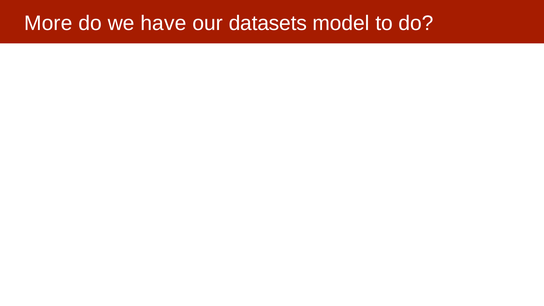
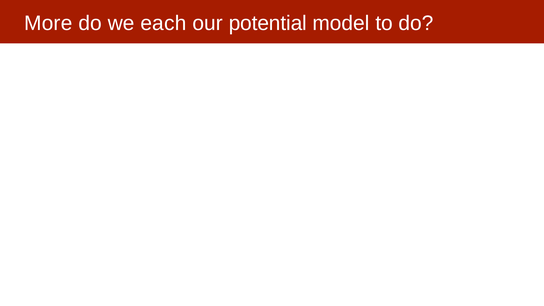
have: have -> each
datasets: datasets -> potential
